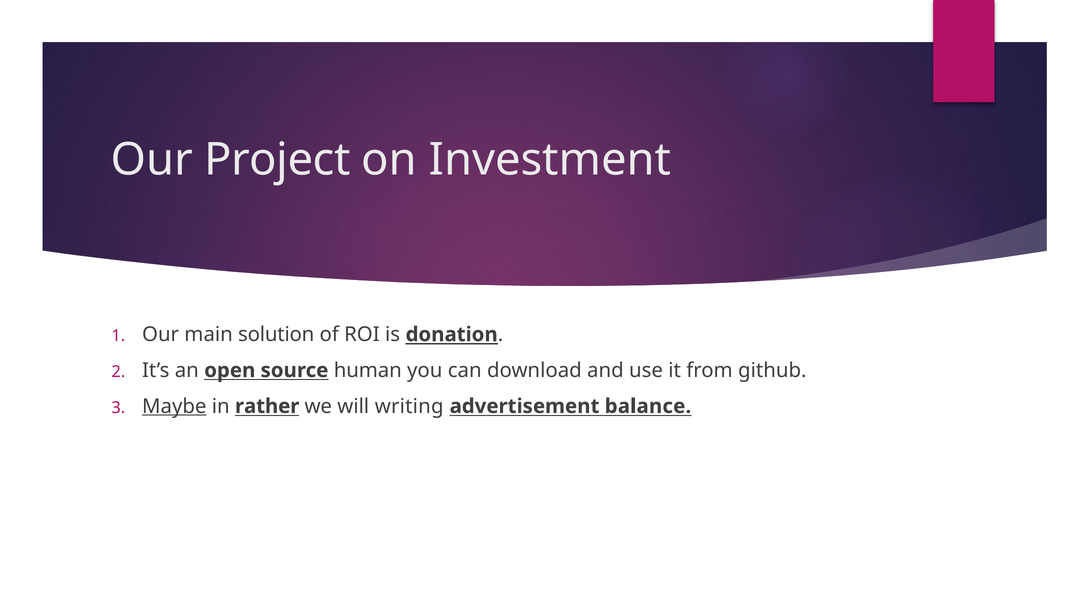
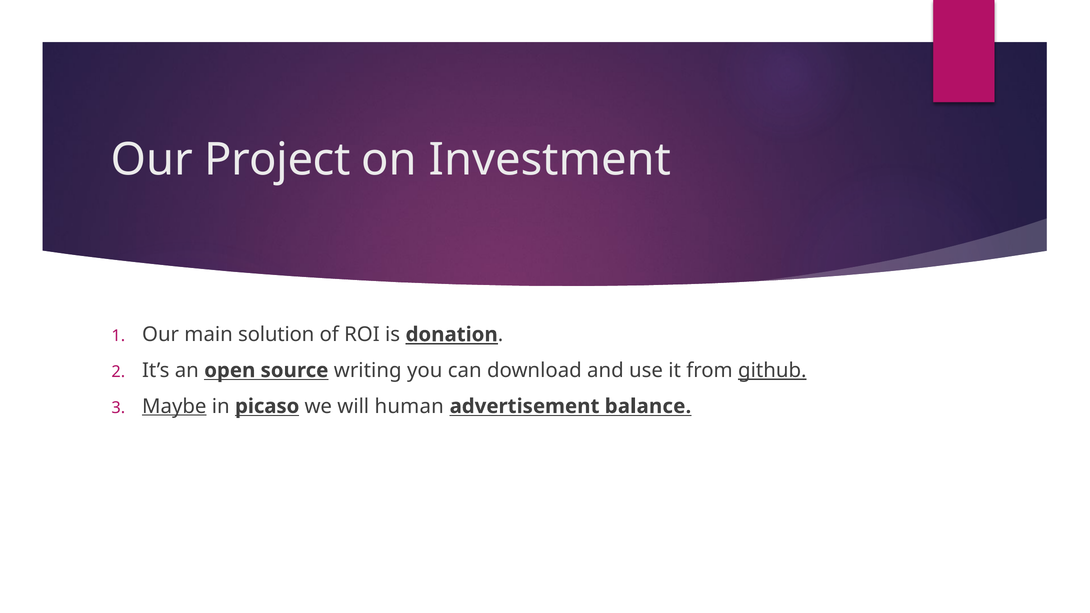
human: human -> writing
github underline: none -> present
rather: rather -> picaso
writing: writing -> human
